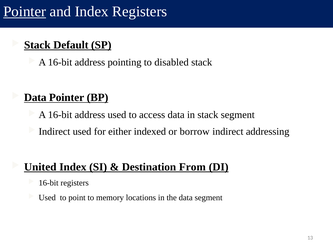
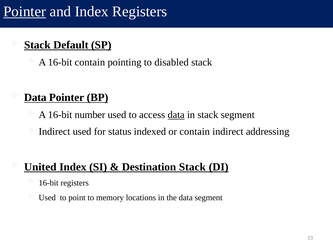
address at (90, 62): address -> contain
address at (90, 115): address -> number
data at (176, 115) underline: none -> present
either: either -> status
or borrow: borrow -> contain
Destination From: From -> Stack
